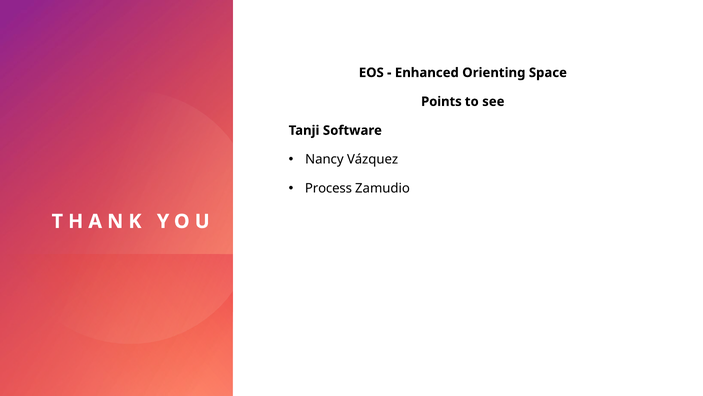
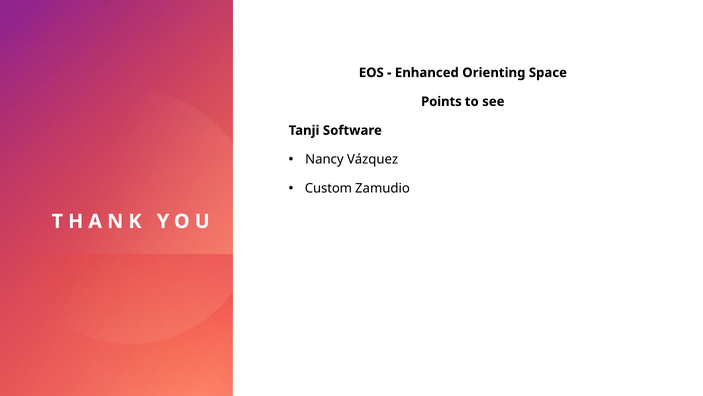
Process: Process -> Custom
